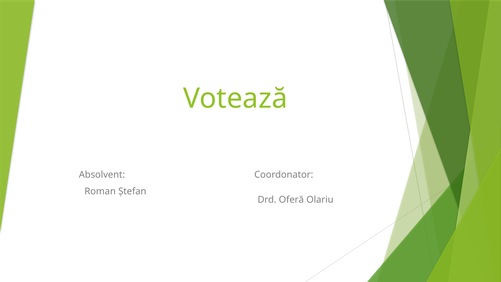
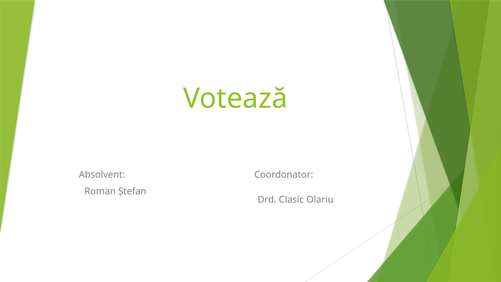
Oferă: Oferă -> Clasic
